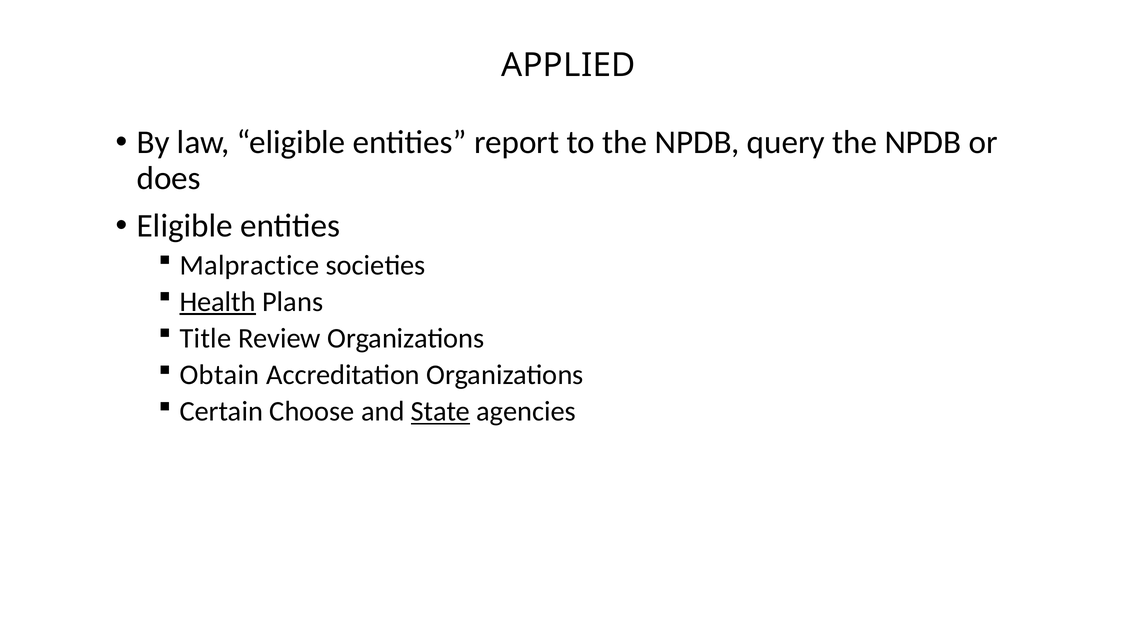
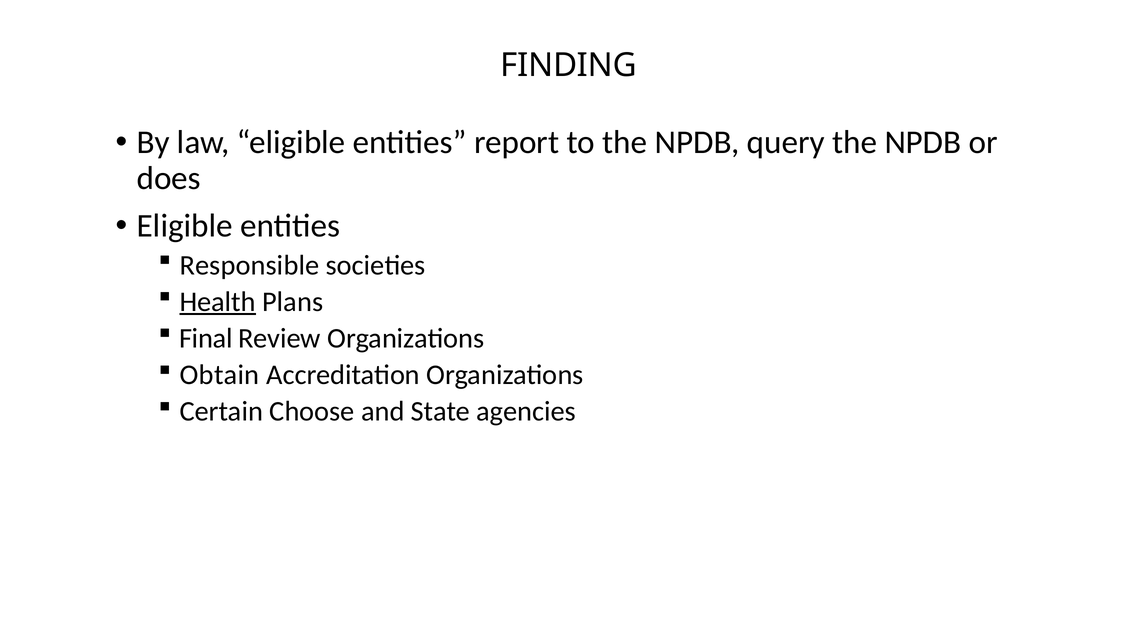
APPLIED: APPLIED -> FINDING
Malpractice: Malpractice -> Responsible
Title: Title -> Final
State underline: present -> none
